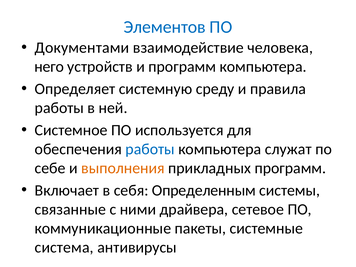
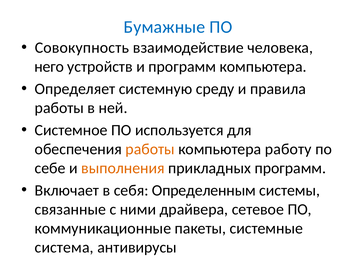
Элементов: Элементов -> Бумажные
Документами: Документами -> Совокупность
работы at (150, 149) colour: blue -> orange
служат: служат -> работу
